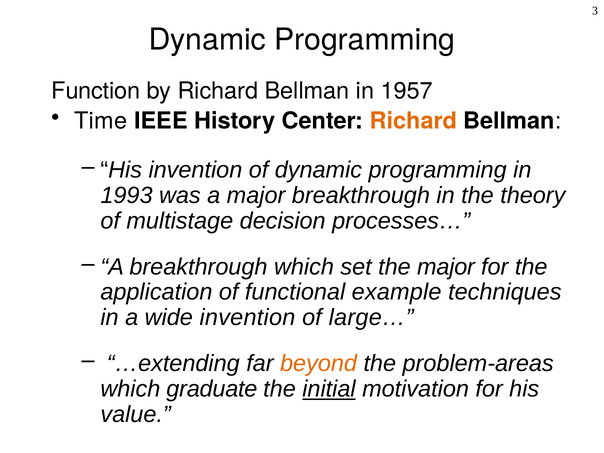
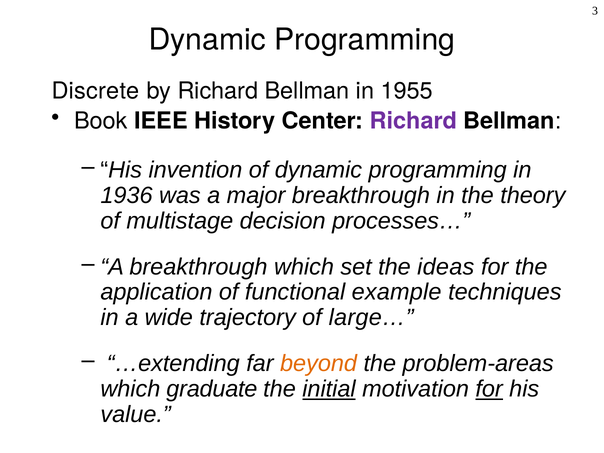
Function: Function -> Discrete
1957: 1957 -> 1955
Time: Time -> Book
Richard at (413, 121) colour: orange -> purple
1993: 1993 -> 1936
the major: major -> ideas
wide invention: invention -> trajectory
for at (489, 389) underline: none -> present
